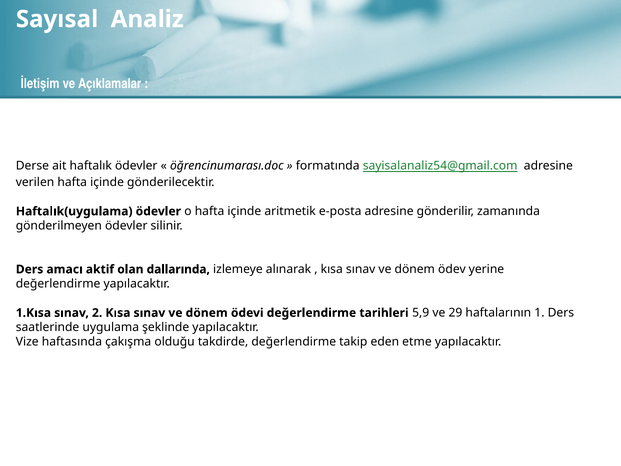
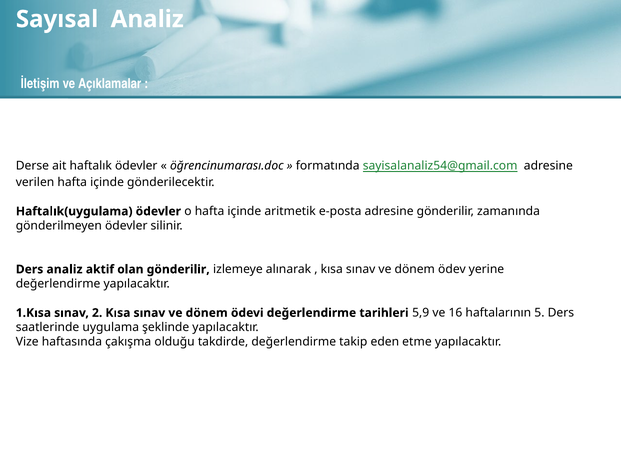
Ders amacı: amacı -> analiz
olan dallarında: dallarında -> gönderilir
29: 29 -> 16
1: 1 -> 5
